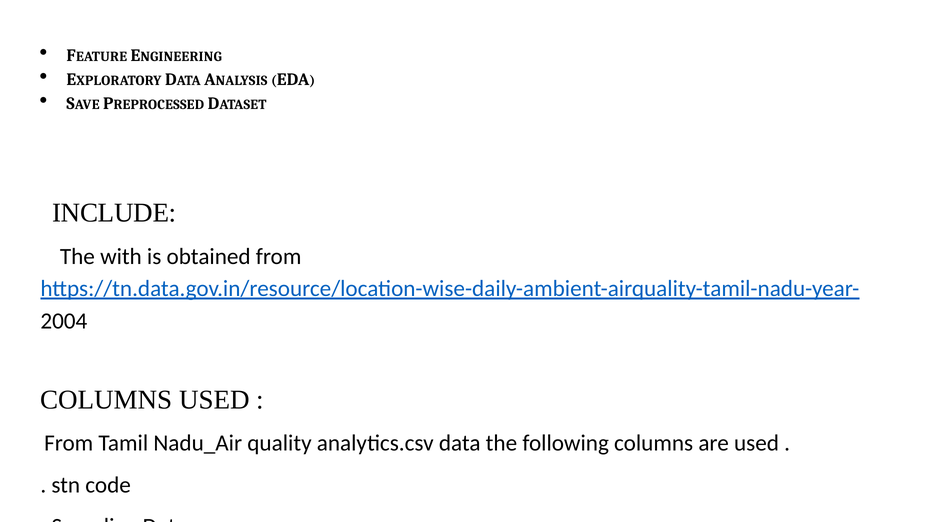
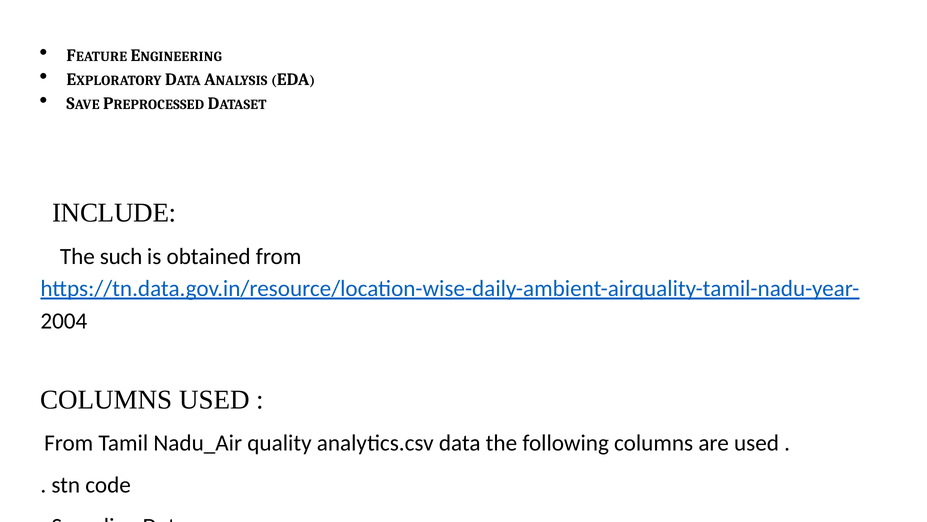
with: with -> such
